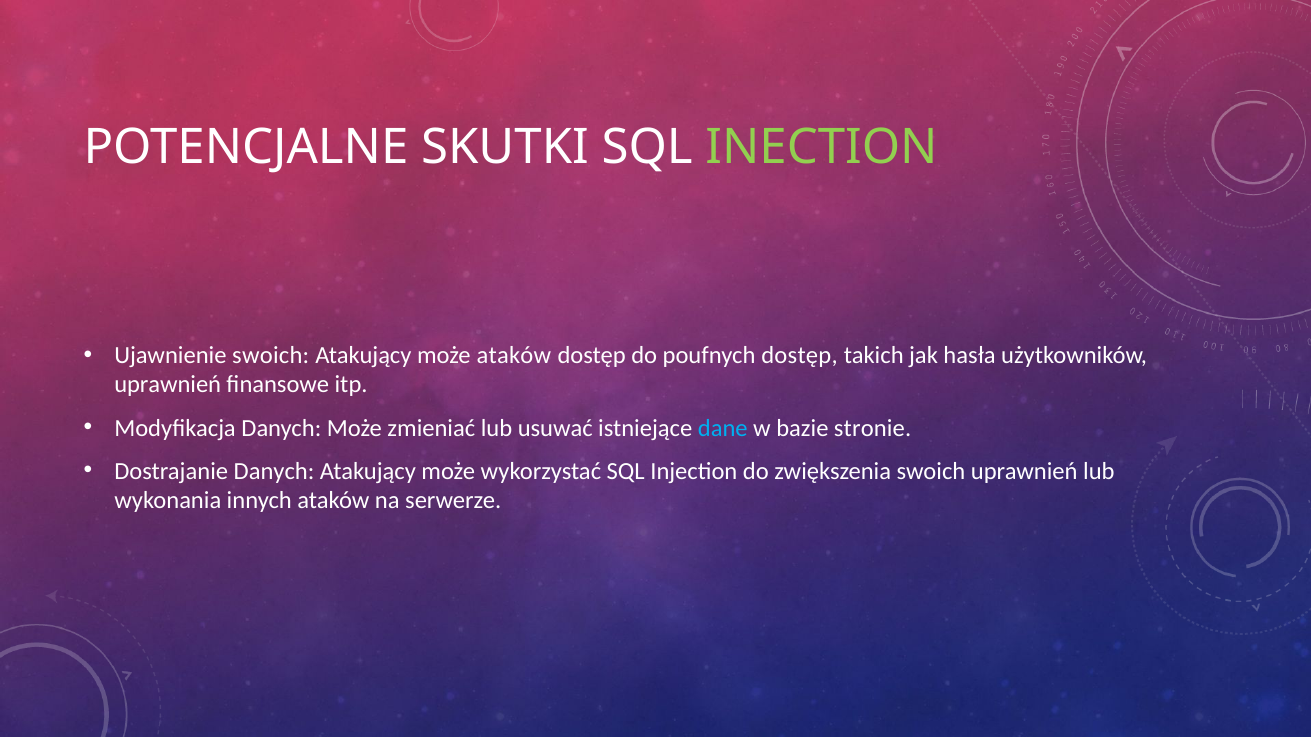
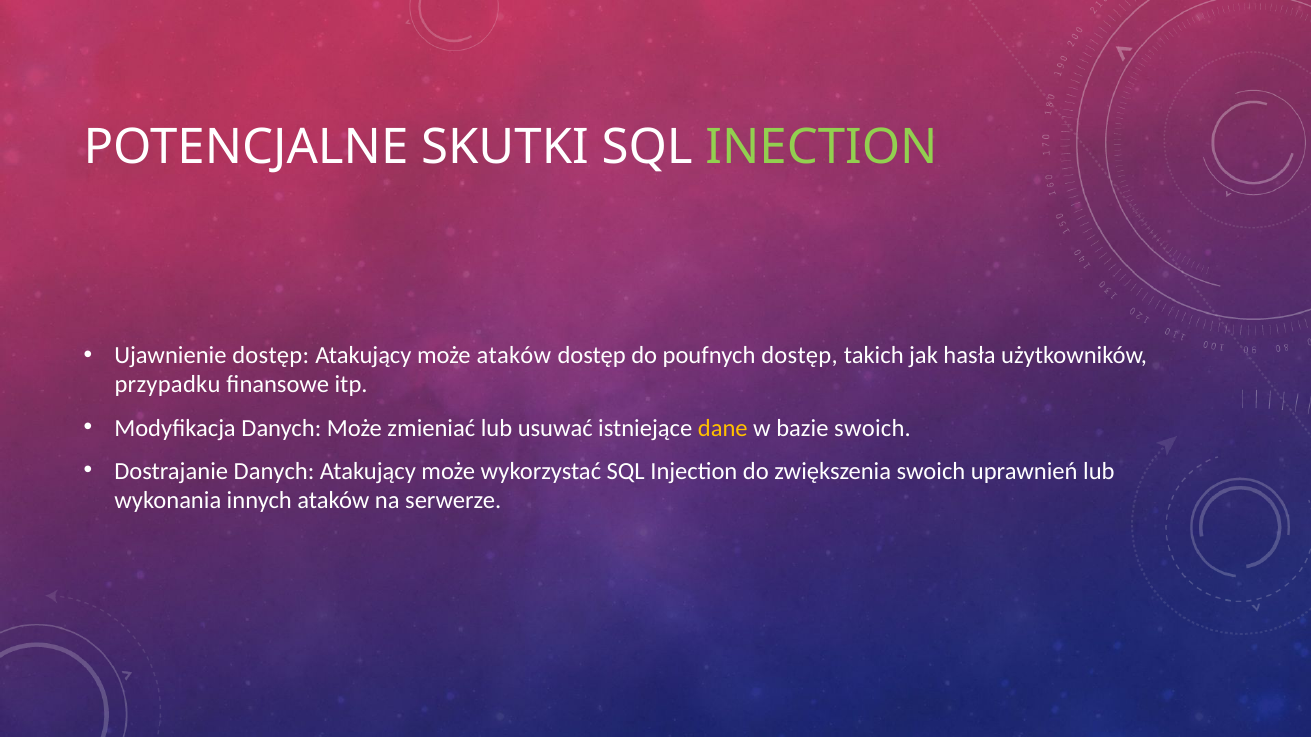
Ujawnienie swoich: swoich -> dostęp
uprawnień at (168, 385): uprawnień -> przypadku
dane colour: light blue -> yellow
bazie stronie: stronie -> swoich
